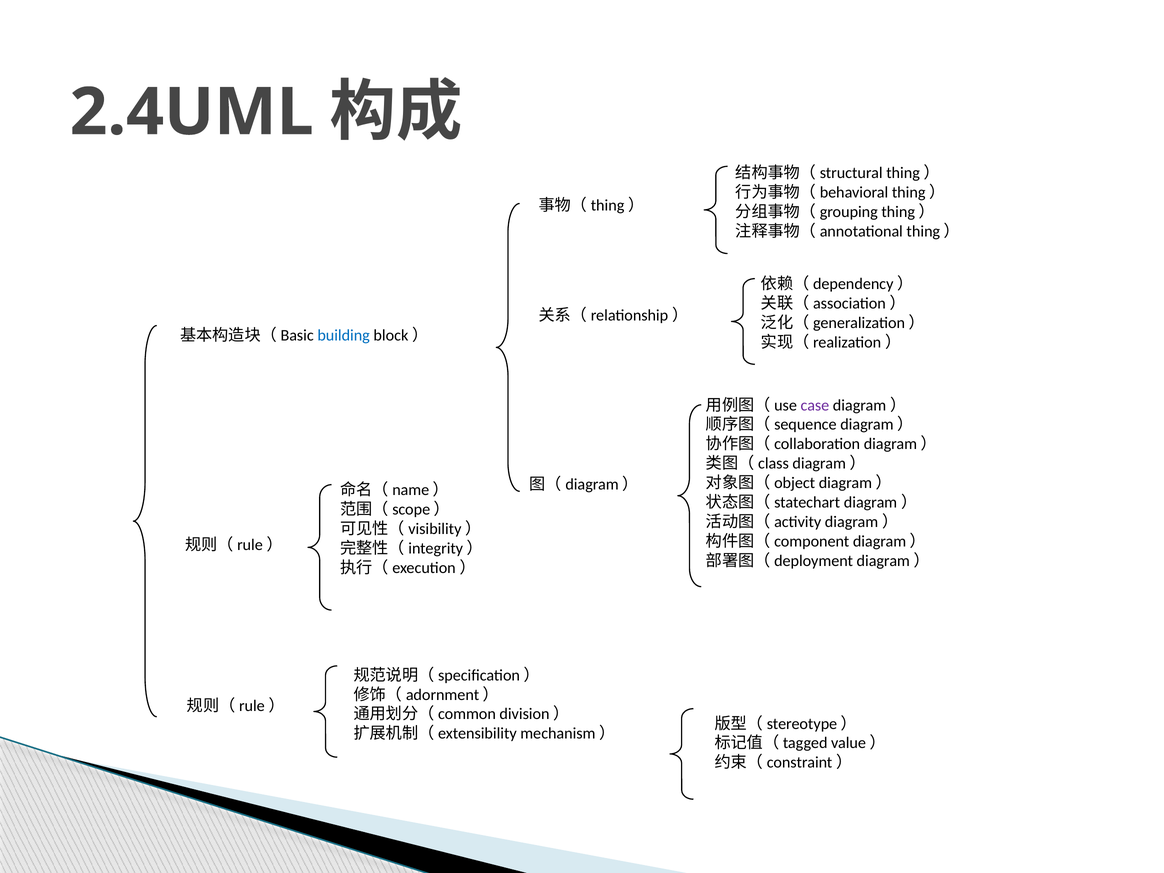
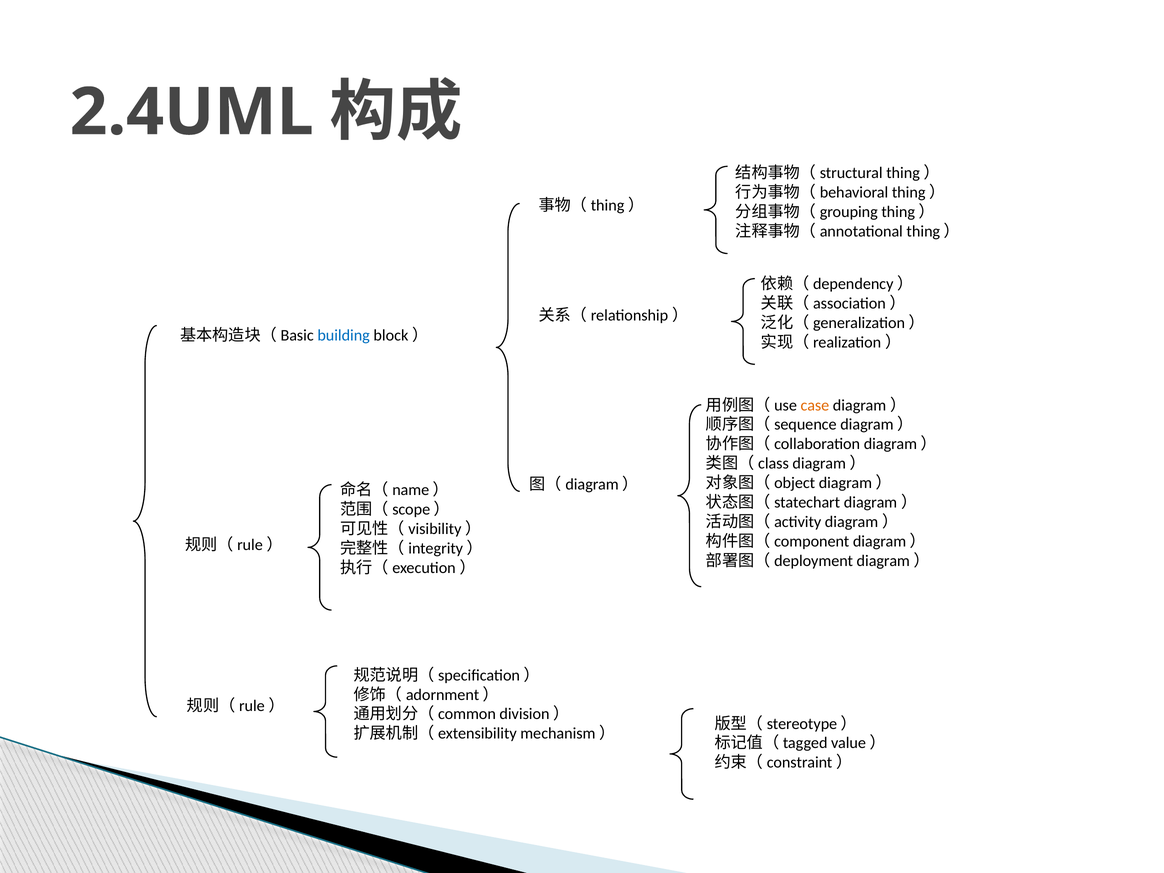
case colour: purple -> orange
